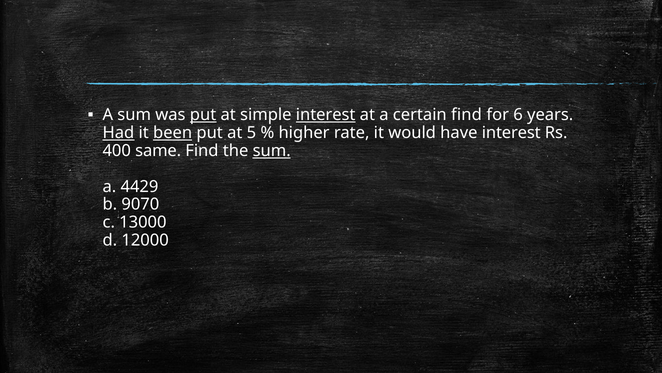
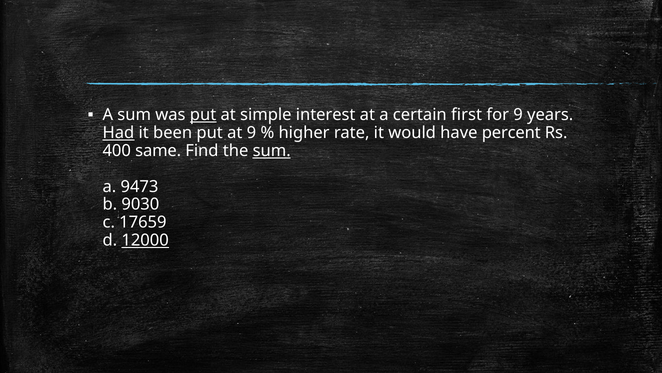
interest at (326, 115) underline: present -> none
certain find: find -> first
for 6: 6 -> 9
been underline: present -> none
at 5: 5 -> 9
have interest: interest -> percent
4429: 4429 -> 9473
9070: 9070 -> 9030
13000: 13000 -> 17659
12000 underline: none -> present
